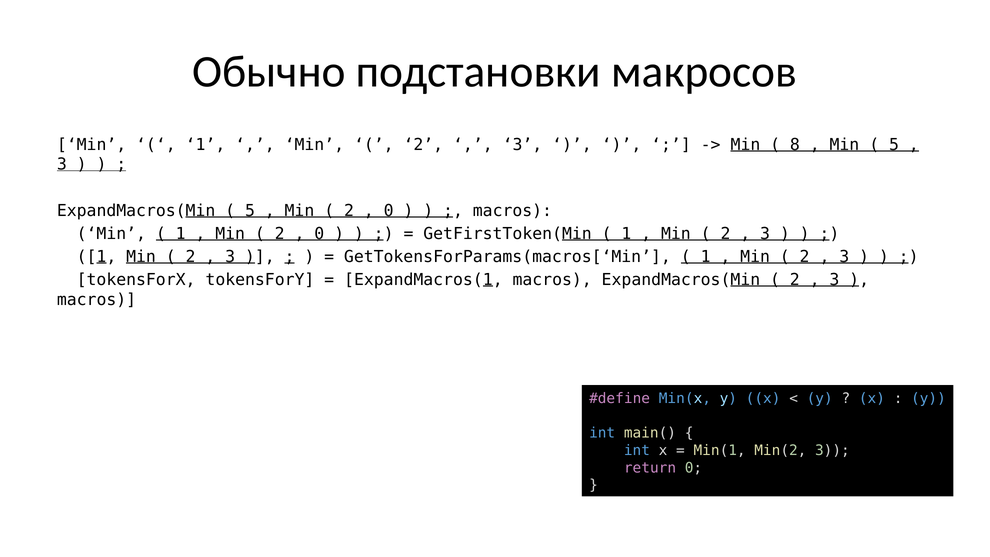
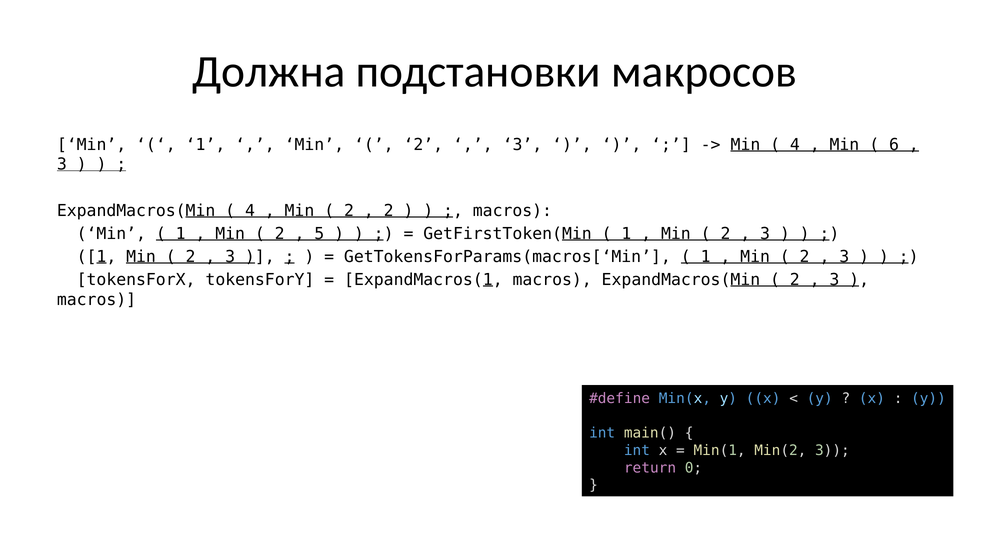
Обычно: Обычно -> Должна
8 at (795, 145): 8 -> 4
5 at (894, 145): 5 -> 6
5 at (250, 211): 5 -> 4
0 at (389, 211): 0 -> 2
0 at (319, 234): 0 -> 5
